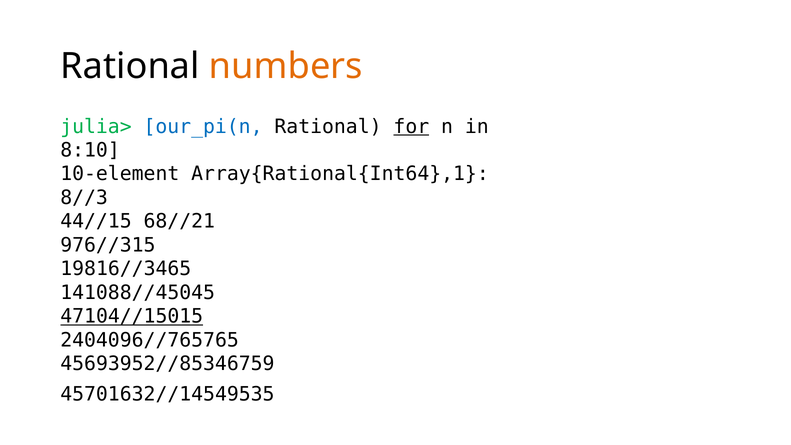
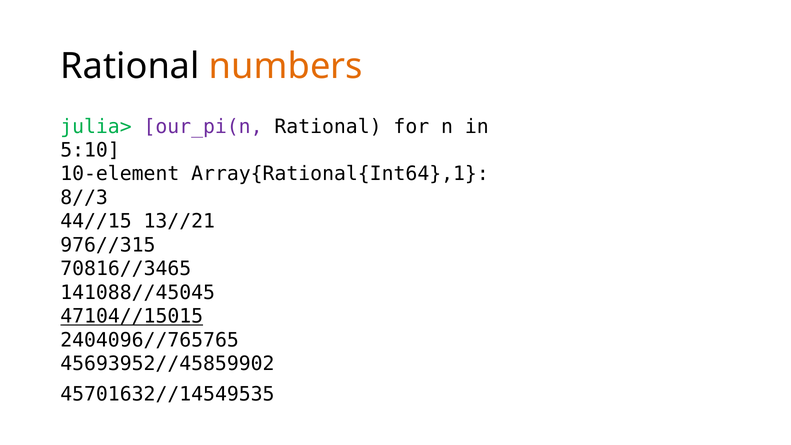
our_pi(n colour: blue -> purple
for underline: present -> none
8:10: 8:10 -> 5:10
68//21: 68//21 -> 13//21
19816//3465: 19816//3465 -> 70816//3465
45693952//85346759: 45693952//85346759 -> 45693952//45859902
